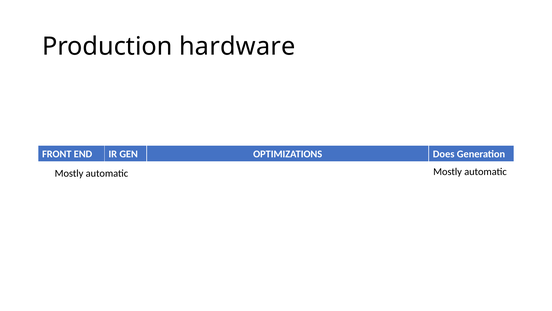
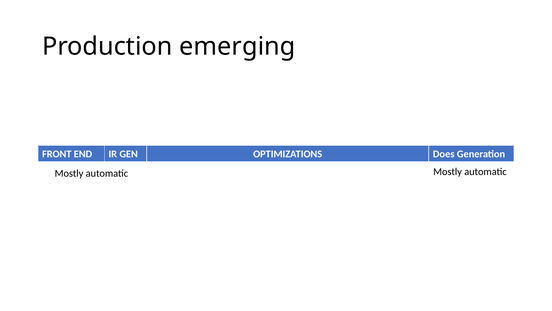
hardware: hardware -> emerging
